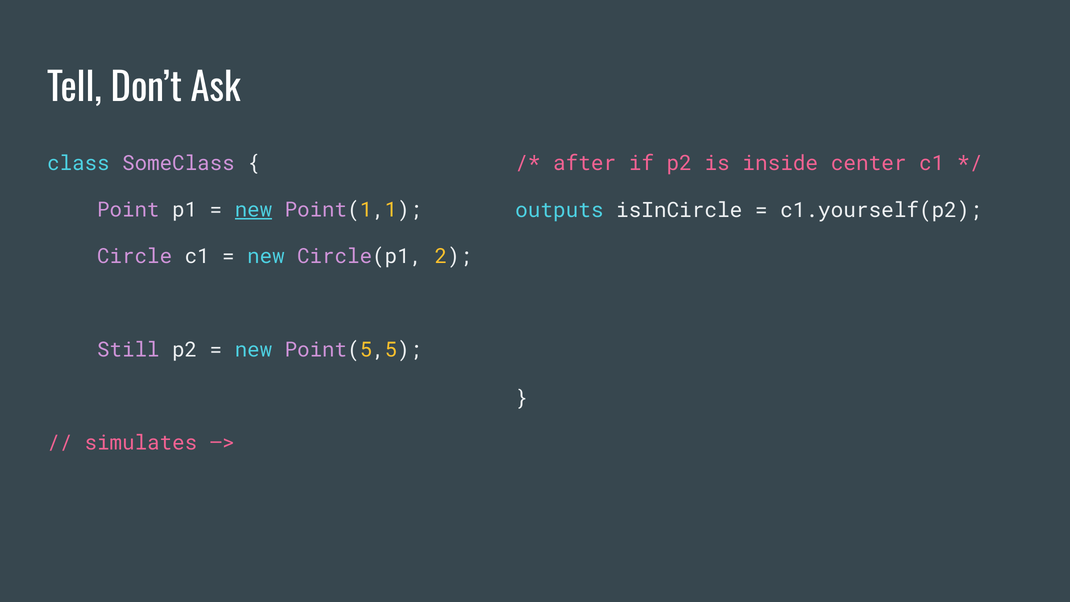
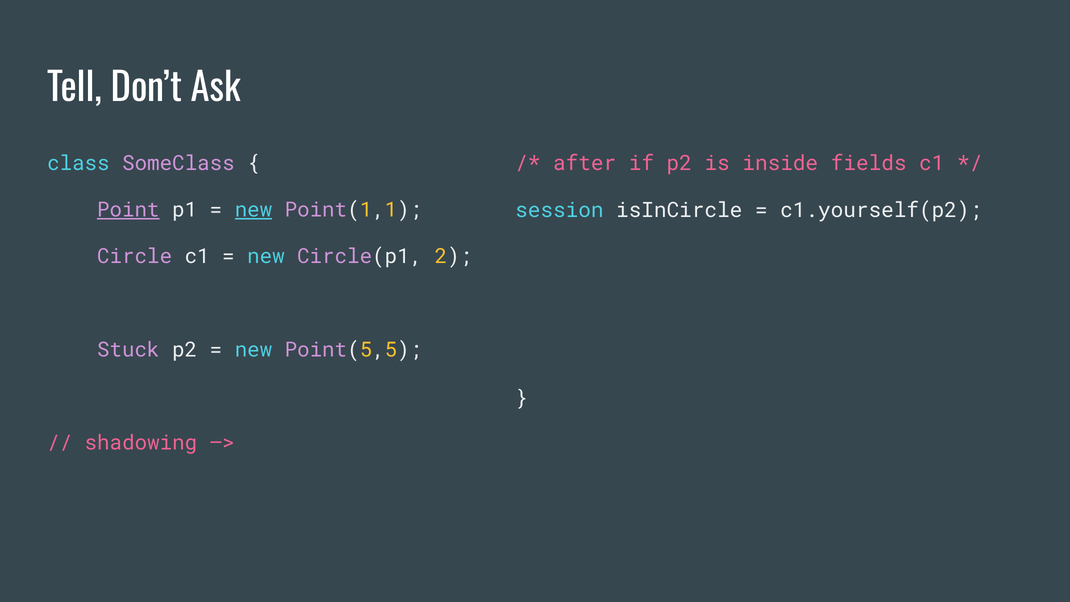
center: center -> fields
Point underline: none -> present
outputs: outputs -> session
Still: Still -> Stuck
simulates: simulates -> shadowing
